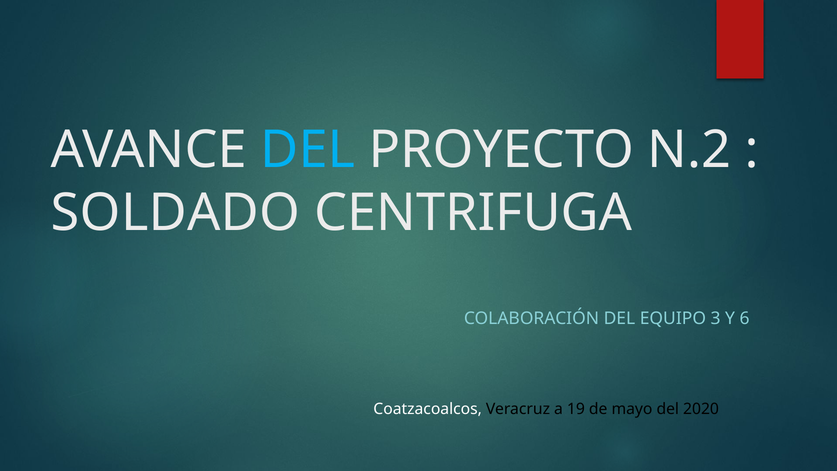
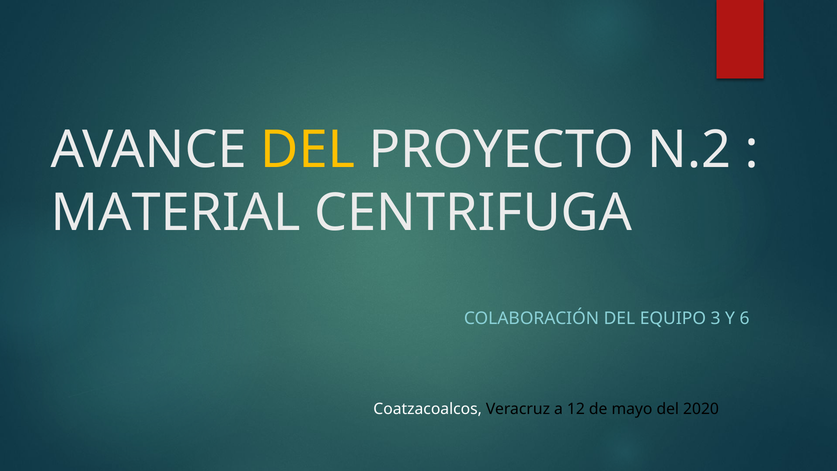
DEL at (308, 150) colour: light blue -> yellow
SOLDADO: SOLDADO -> MATERIAL
19: 19 -> 12
